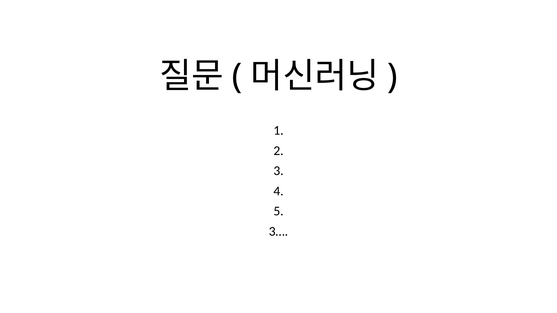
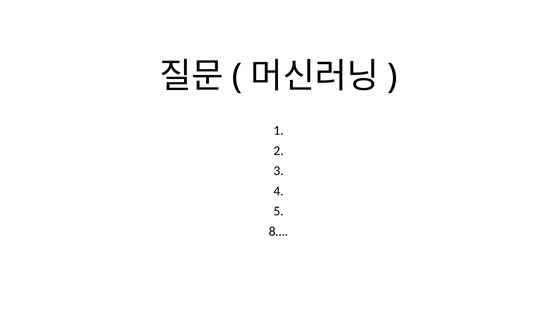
3…: 3… -> 8…
